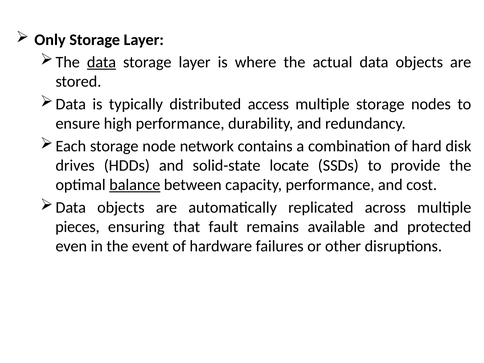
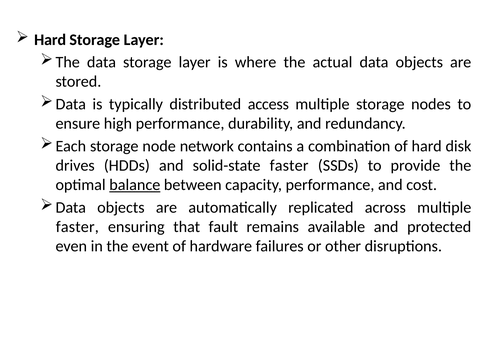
Only at (50, 40): Only -> Hard
data at (102, 62) underline: present -> none
solid-state locate: locate -> faster
pieces at (77, 227): pieces -> faster
